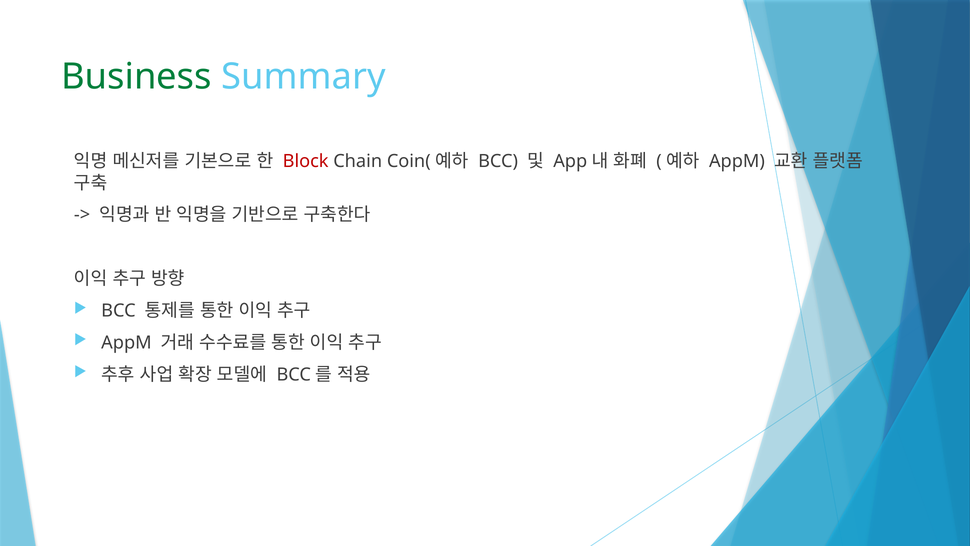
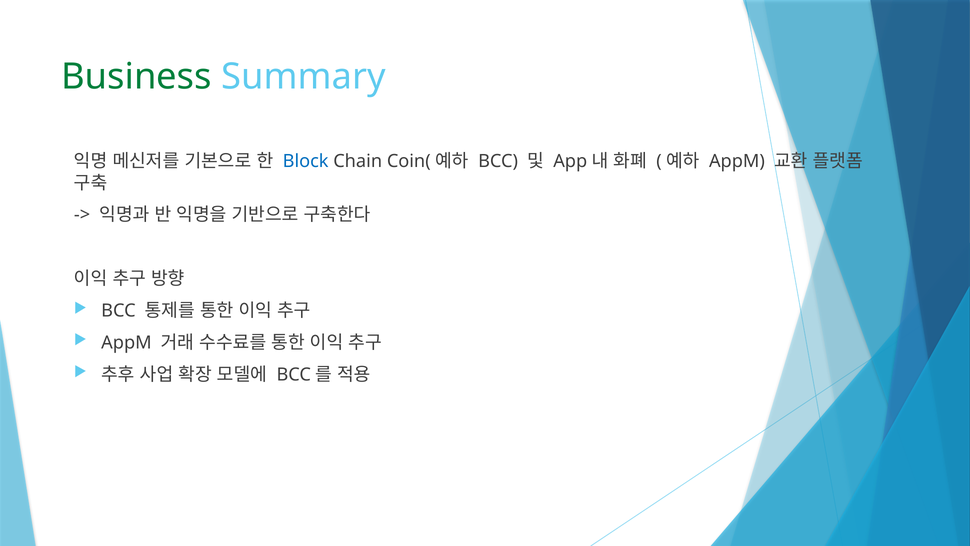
Block colour: red -> blue
